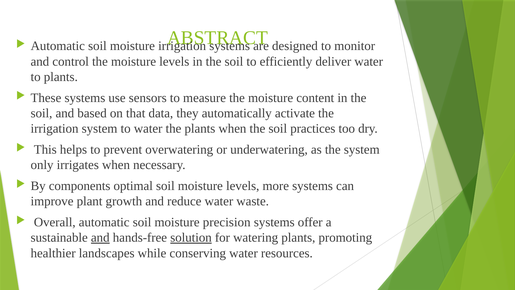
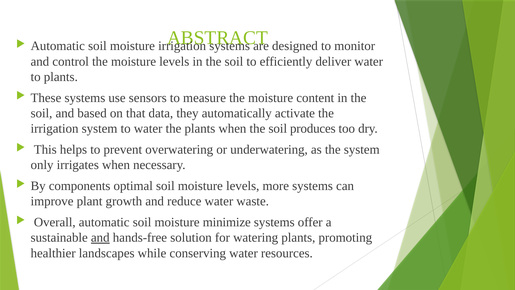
practices: practices -> produces
precision: precision -> minimize
solution underline: present -> none
